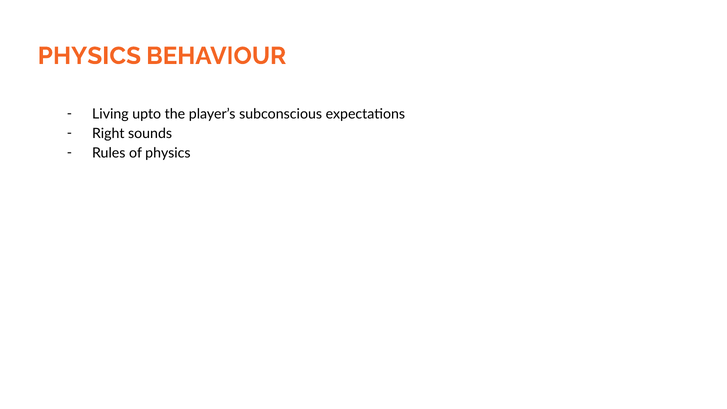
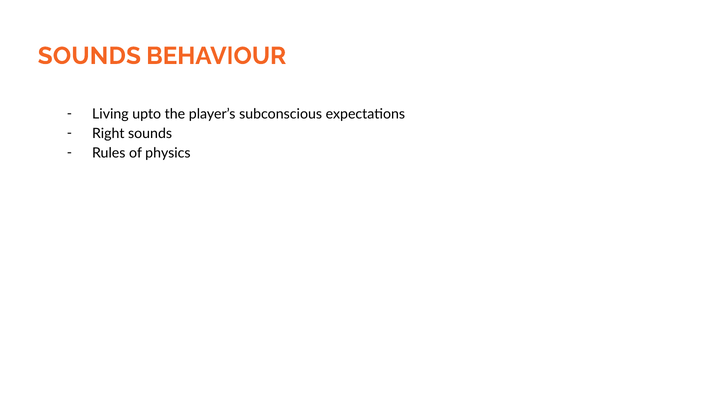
PHYSICS at (89, 56): PHYSICS -> SOUNDS
